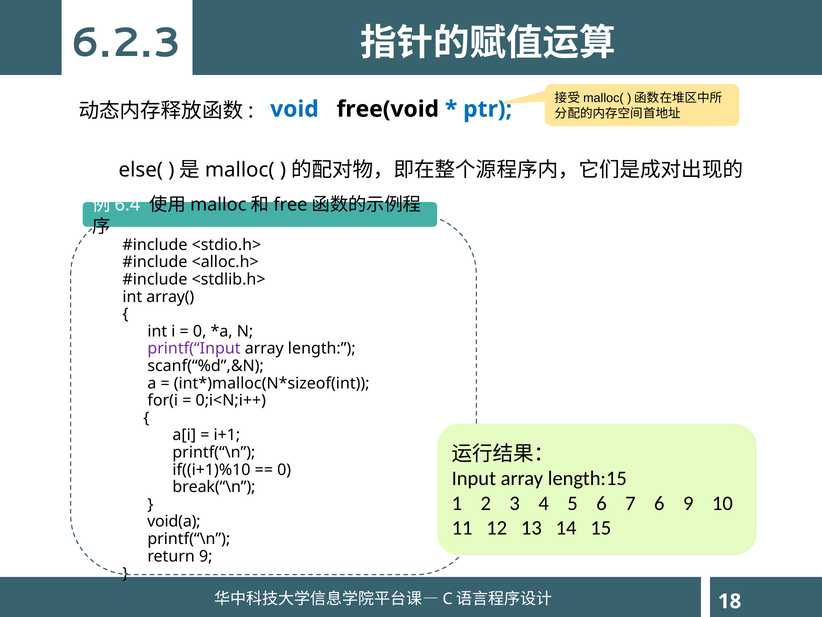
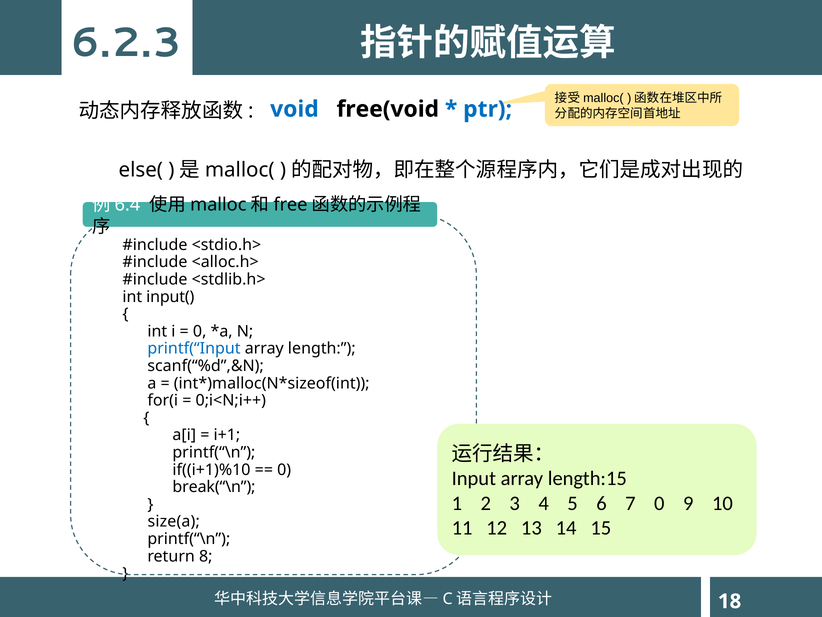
array(: array( -> input(
printf(“Input colour: purple -> blue
7 6: 6 -> 0
void(a: void(a -> size(a
return 9: 9 -> 8
